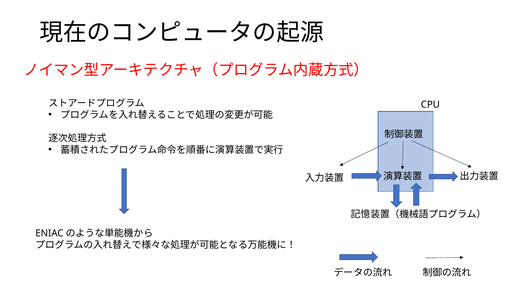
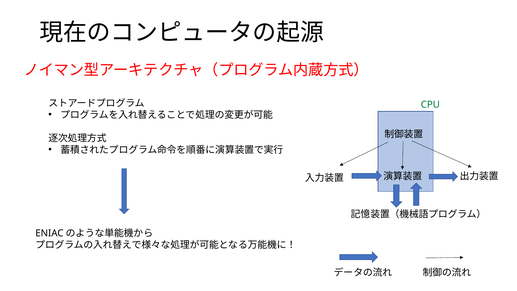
CPU colour: black -> green
